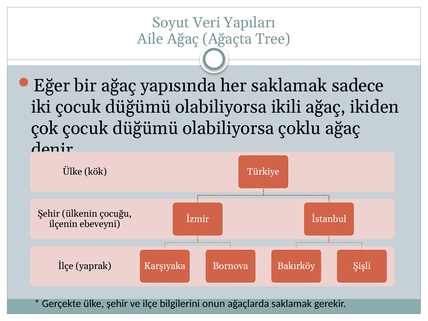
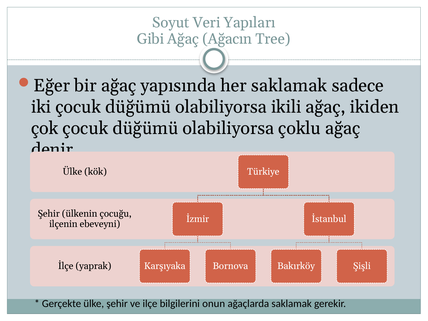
Aile: Aile -> Gibi
Ağaçta: Ağaçta -> Ağacın
